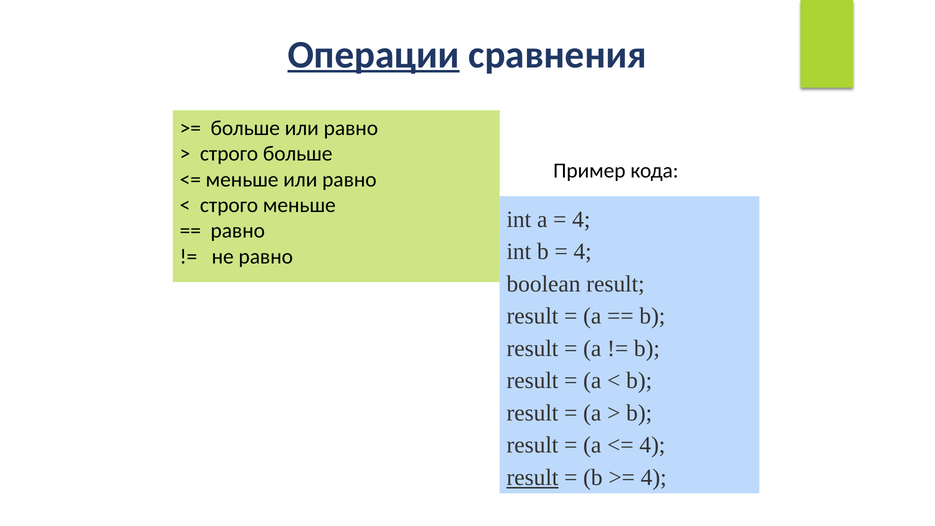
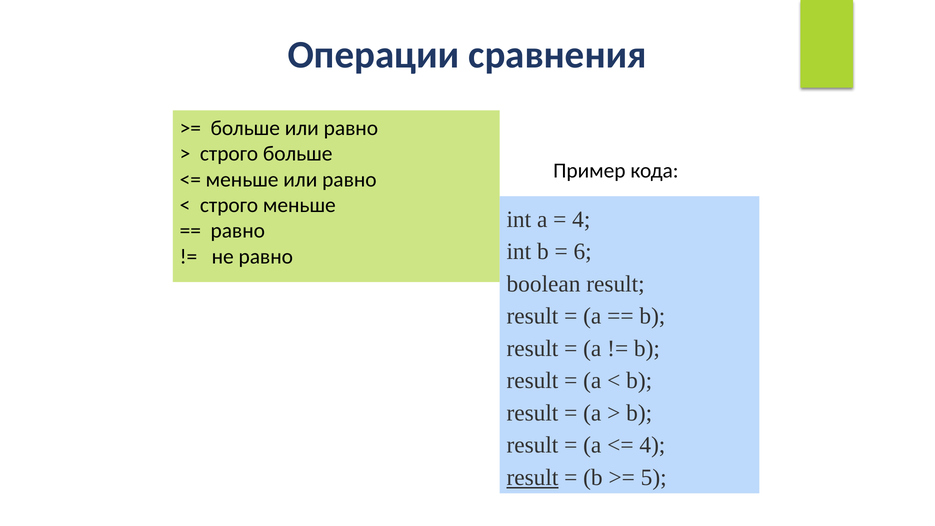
Операции underline: present -> none
4 at (583, 252): 4 -> 6
4 at (654, 477): 4 -> 5
